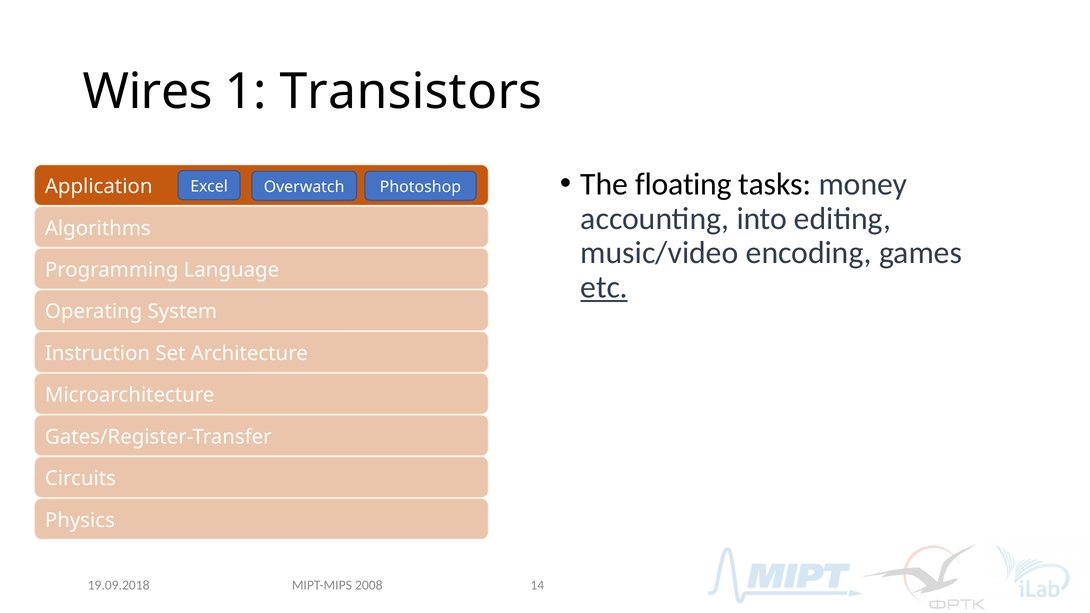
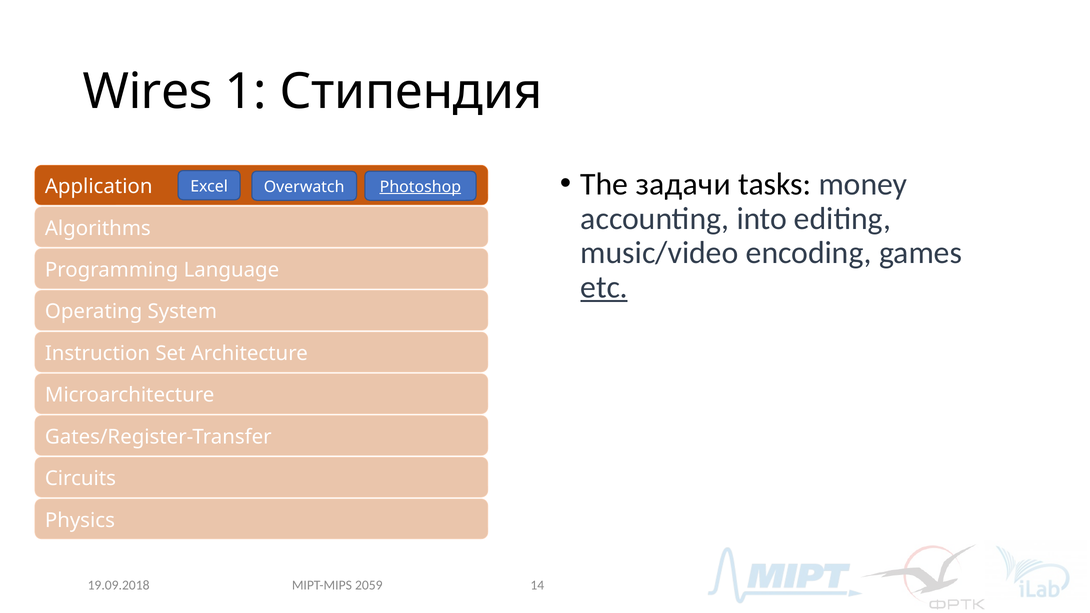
Transistors: Transistors -> Стипендия
floating: floating -> задачи
Photoshop underline: none -> present
2008: 2008 -> 2059
